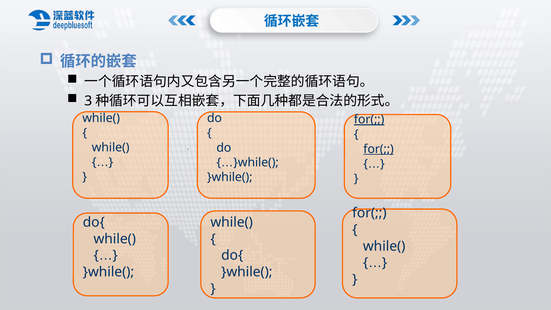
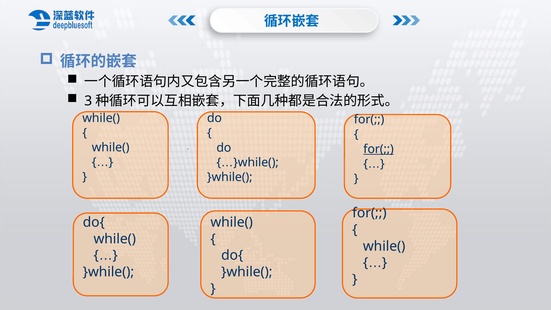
for( at (369, 120) underline: present -> none
